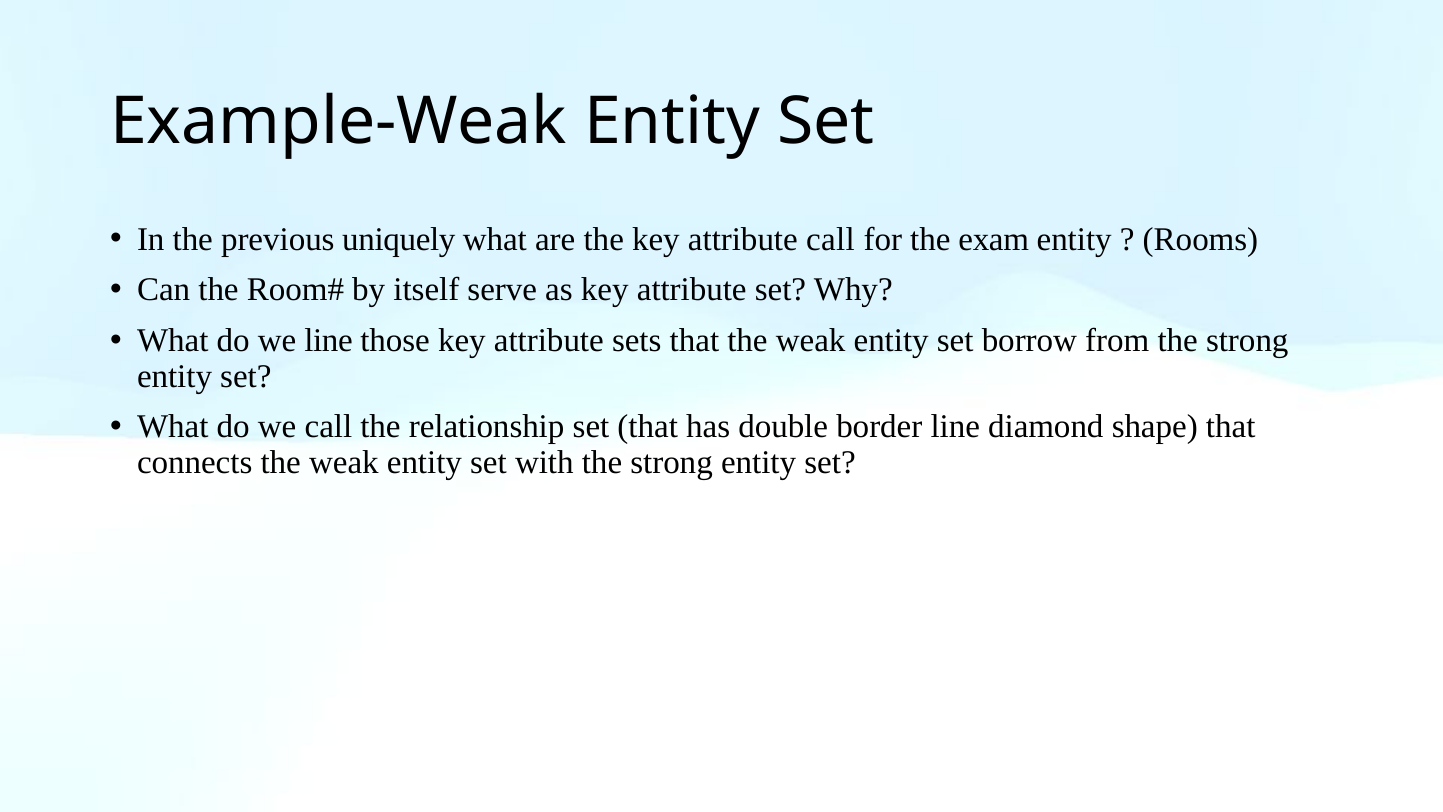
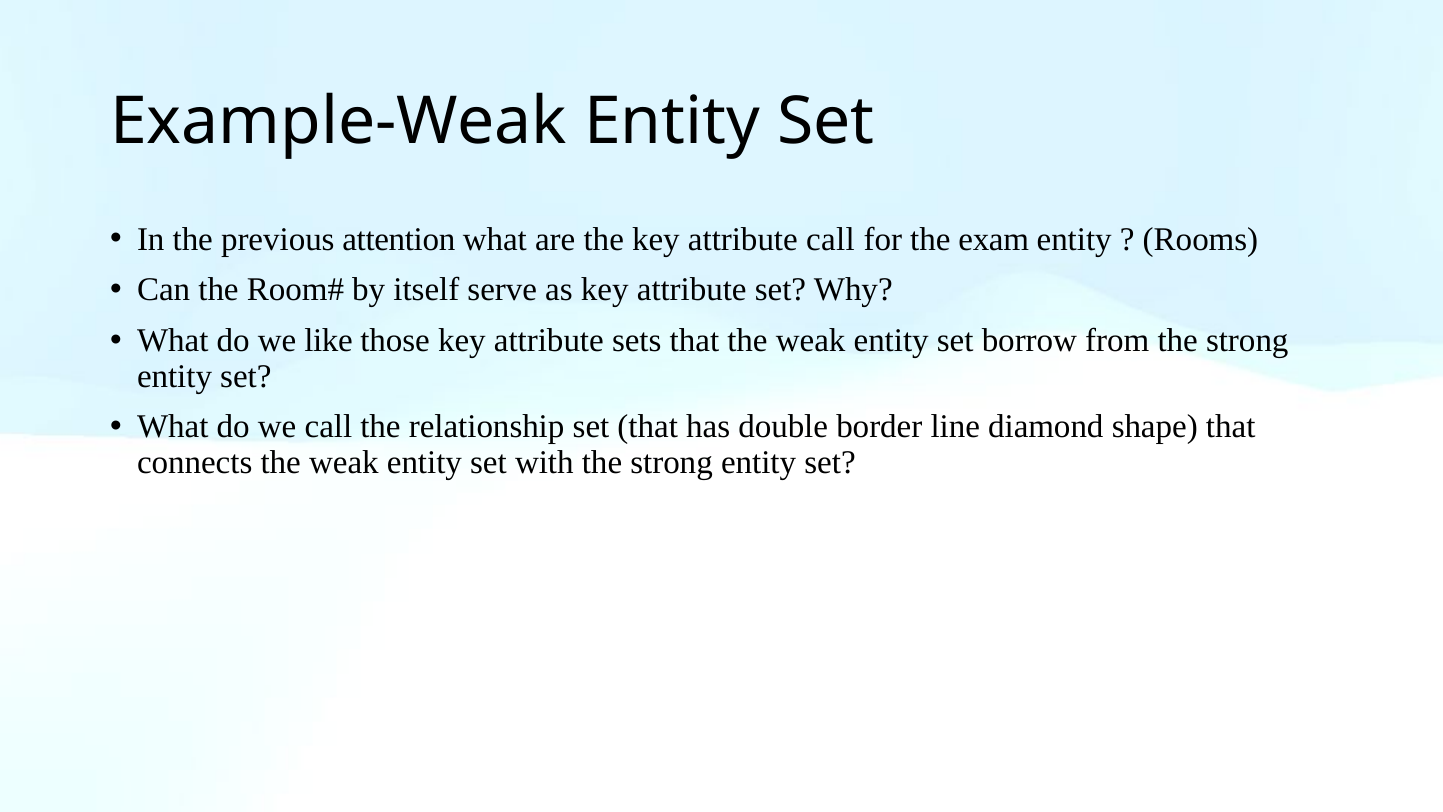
uniquely: uniquely -> attention
we line: line -> like
